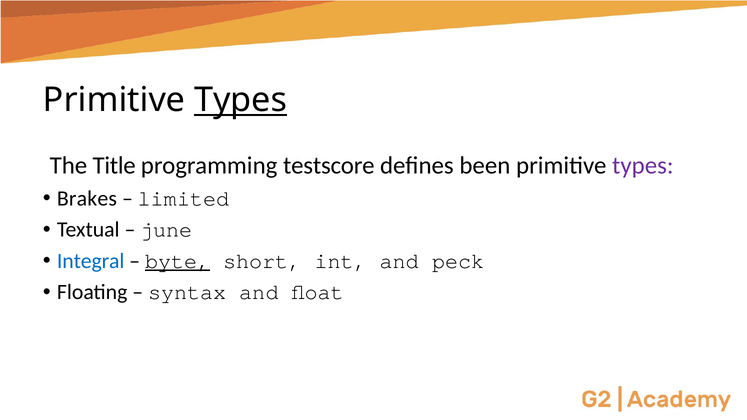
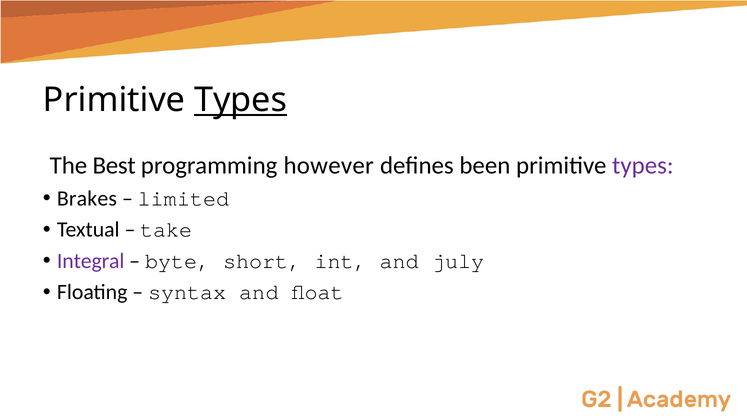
Title: Title -> Best
testscore: testscore -> however
june: june -> take
Integral colour: blue -> purple
byte underline: present -> none
peck: peck -> july
